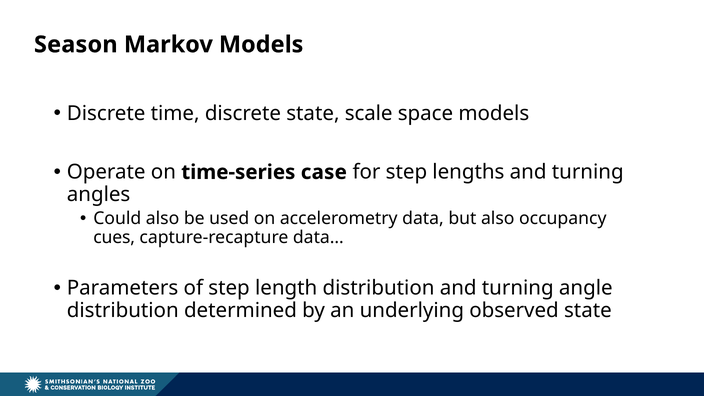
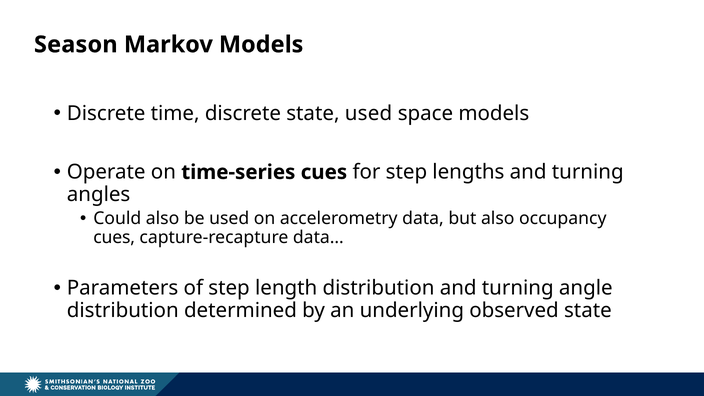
state scale: scale -> used
time-series case: case -> cues
